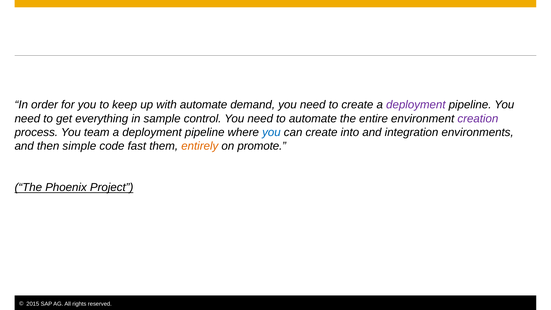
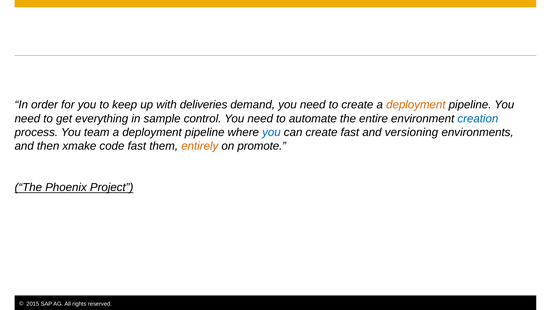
with automate: automate -> deliveries
deployment at (416, 105) colour: purple -> orange
creation colour: purple -> blue
create into: into -> fast
integration: integration -> versioning
simple: simple -> xmake
